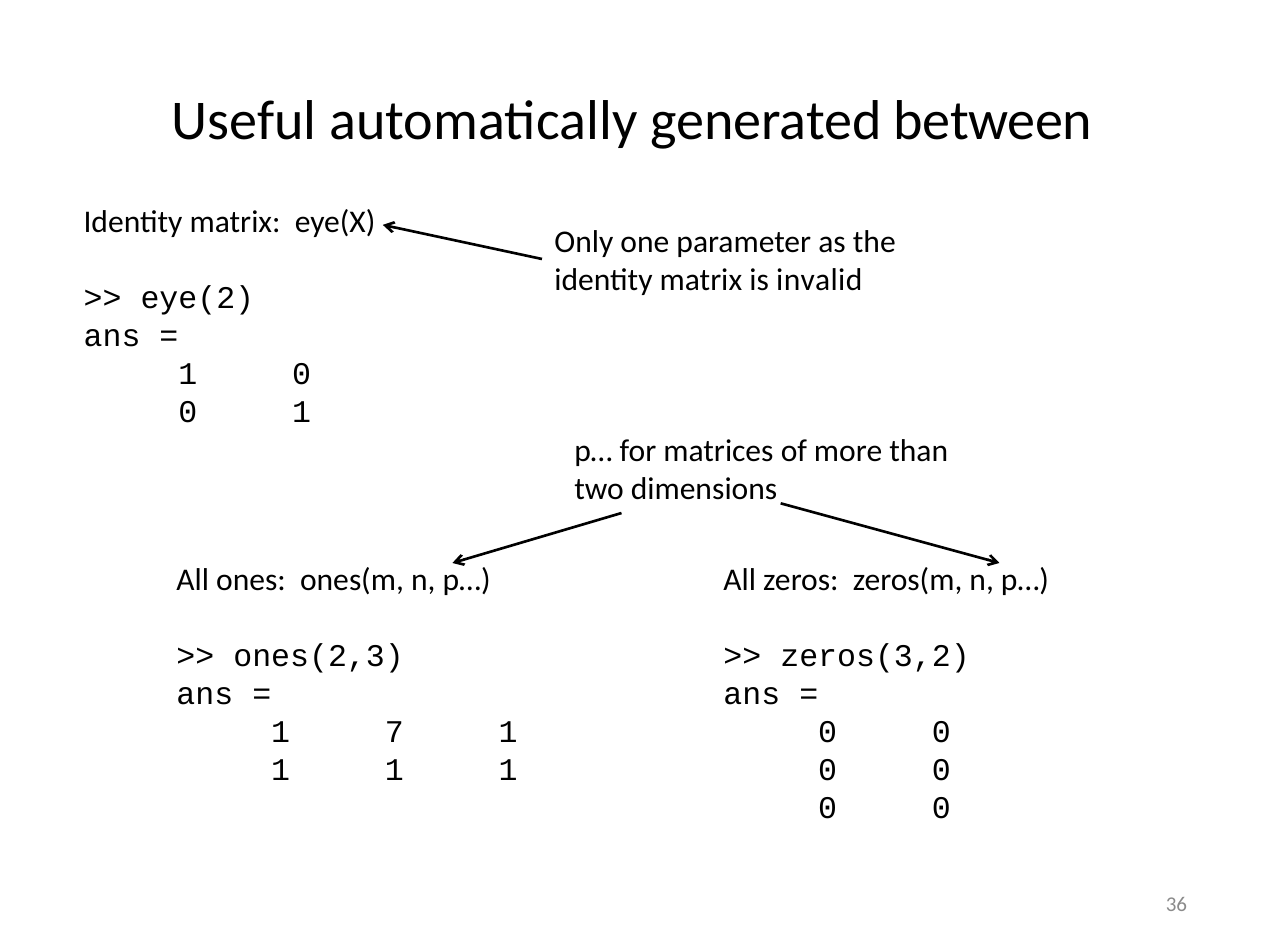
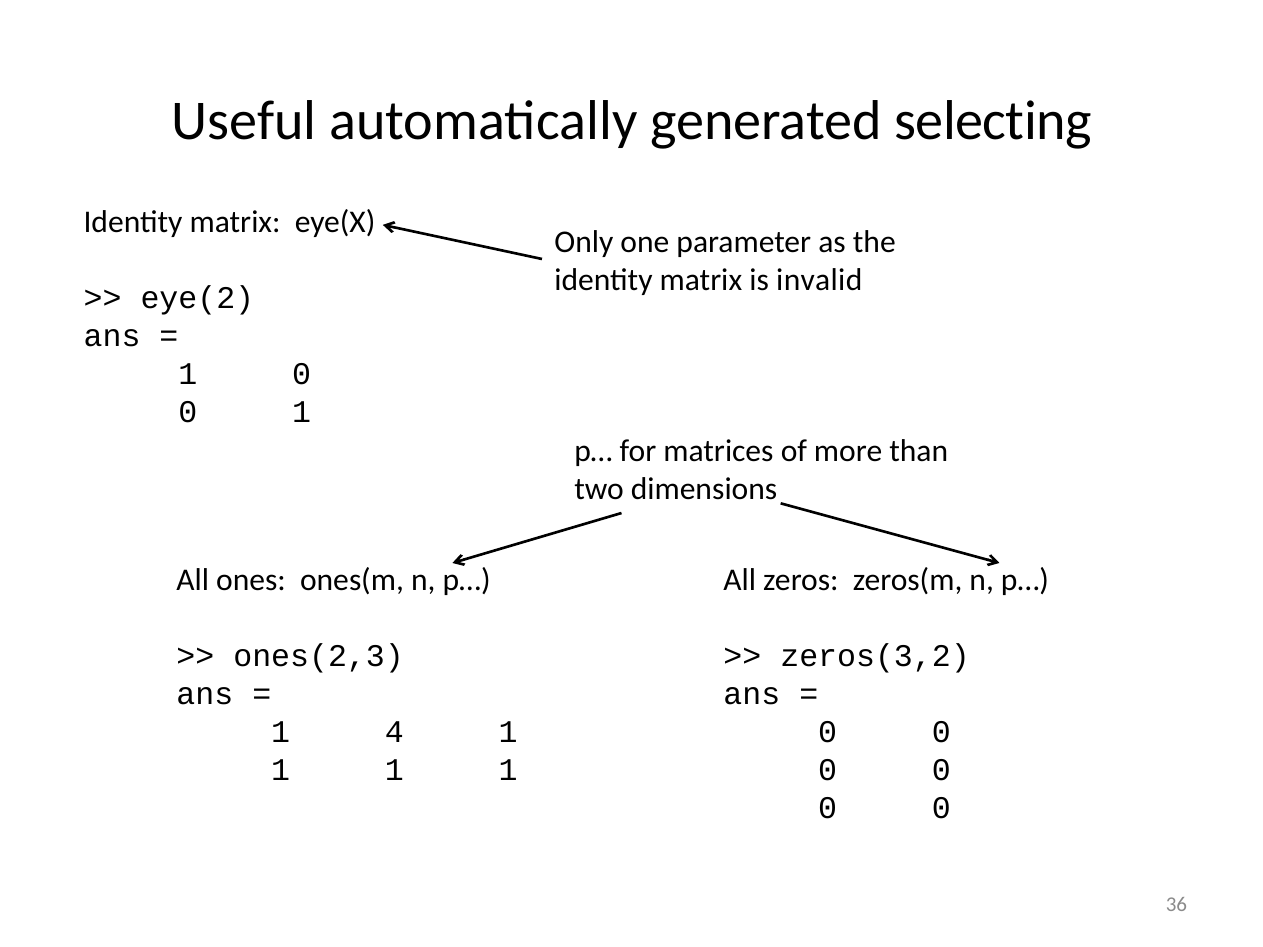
between: between -> selecting
7: 7 -> 4
